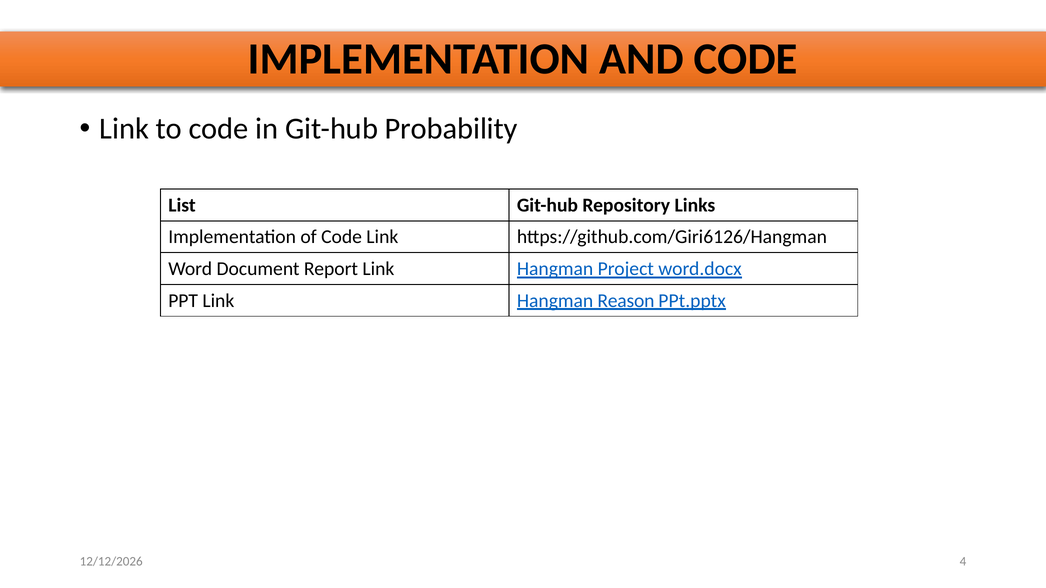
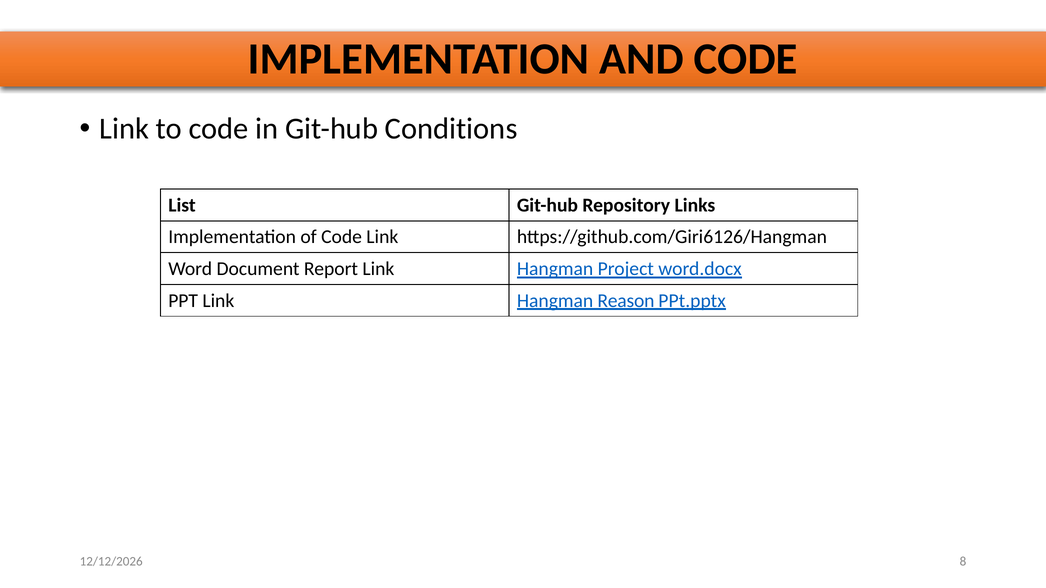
Probability: Probability -> Conditions
4: 4 -> 8
